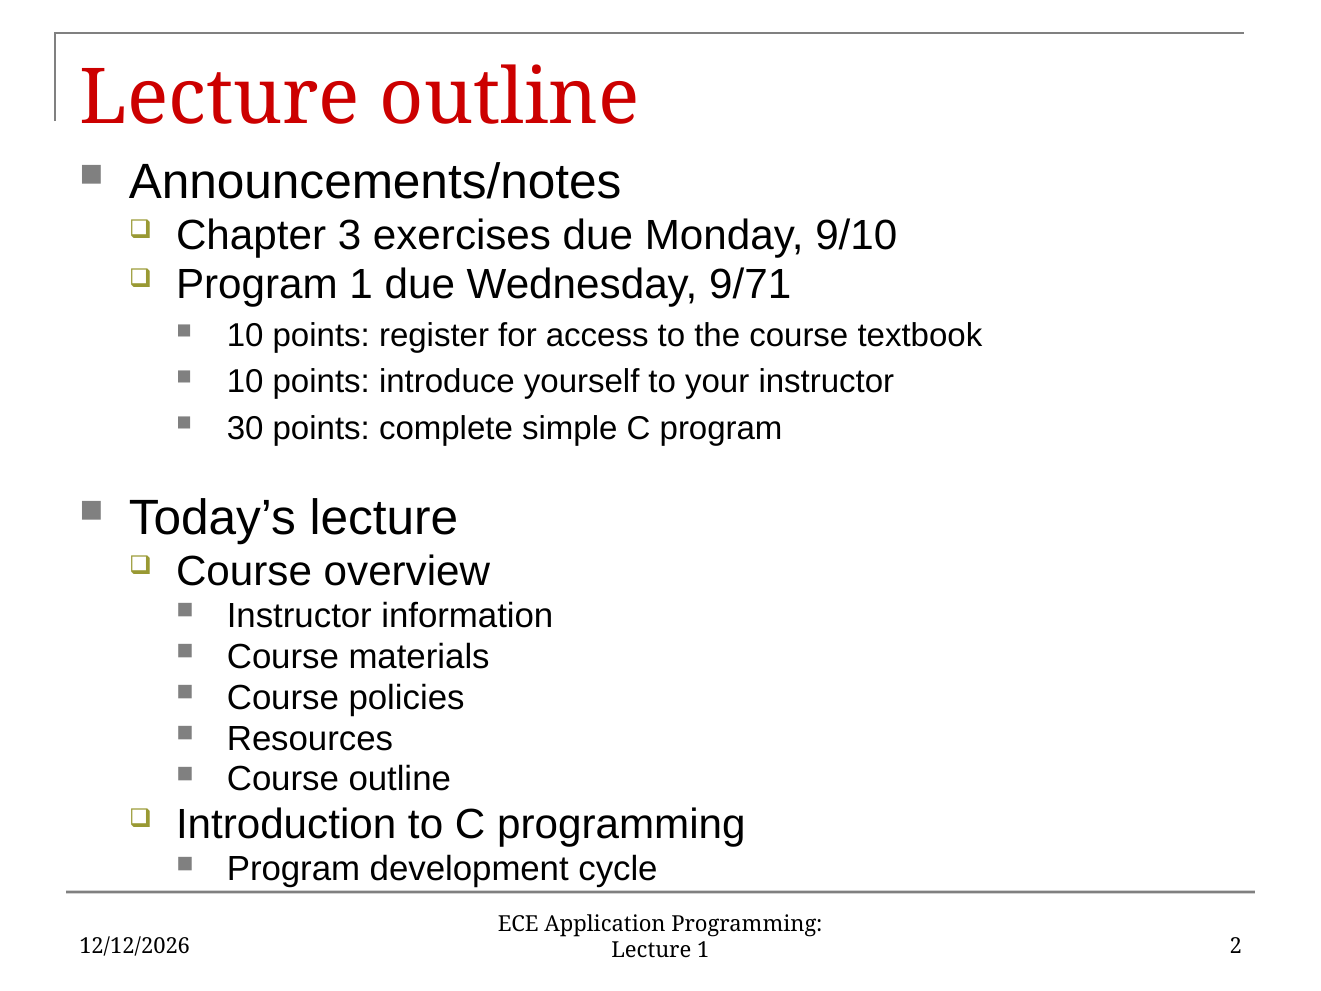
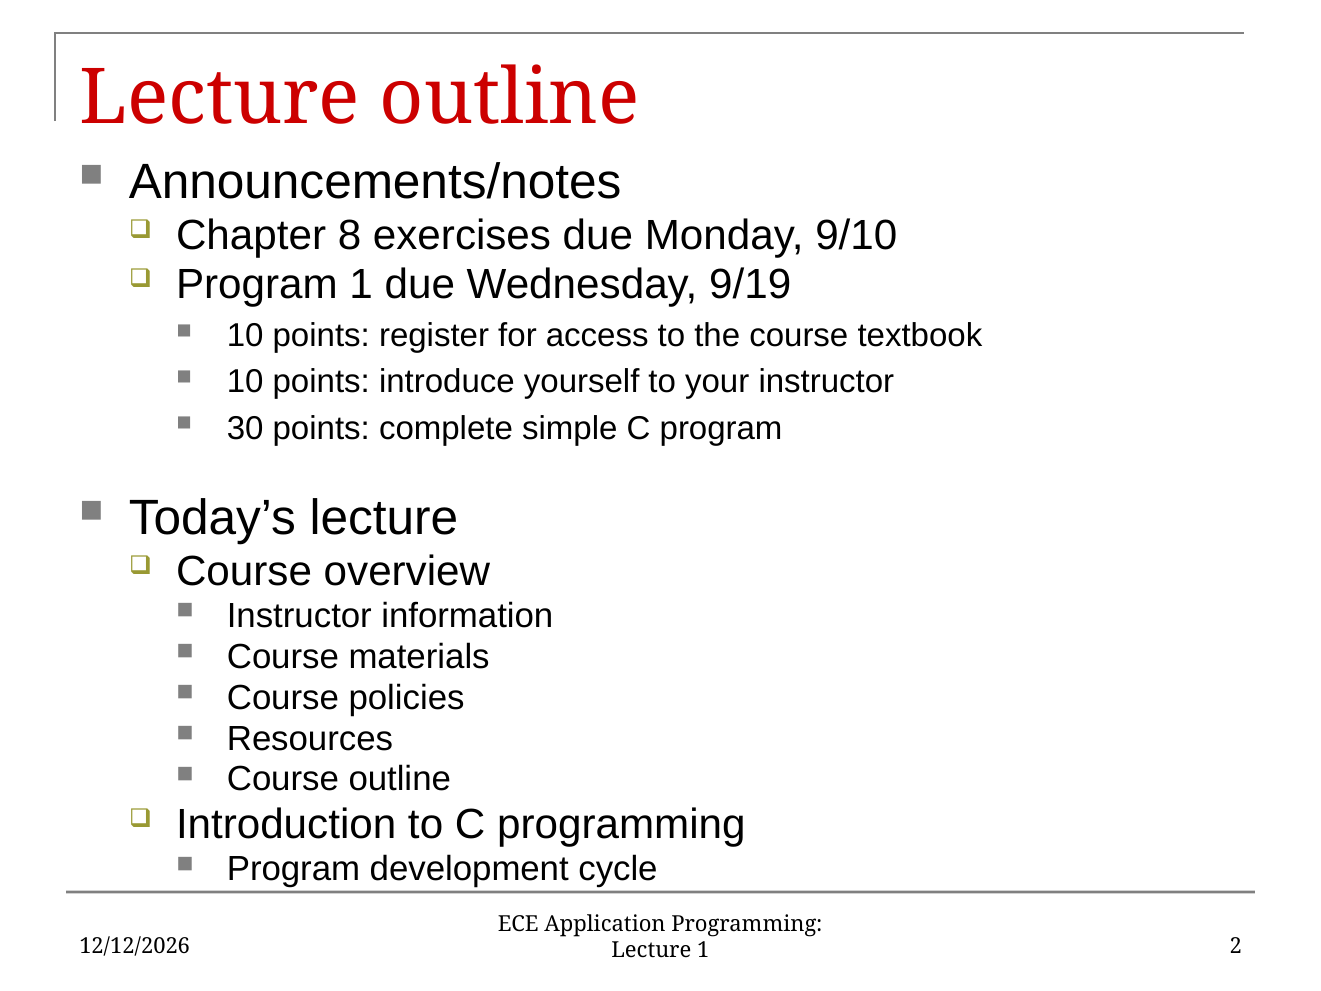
3: 3 -> 8
9/71: 9/71 -> 9/19
